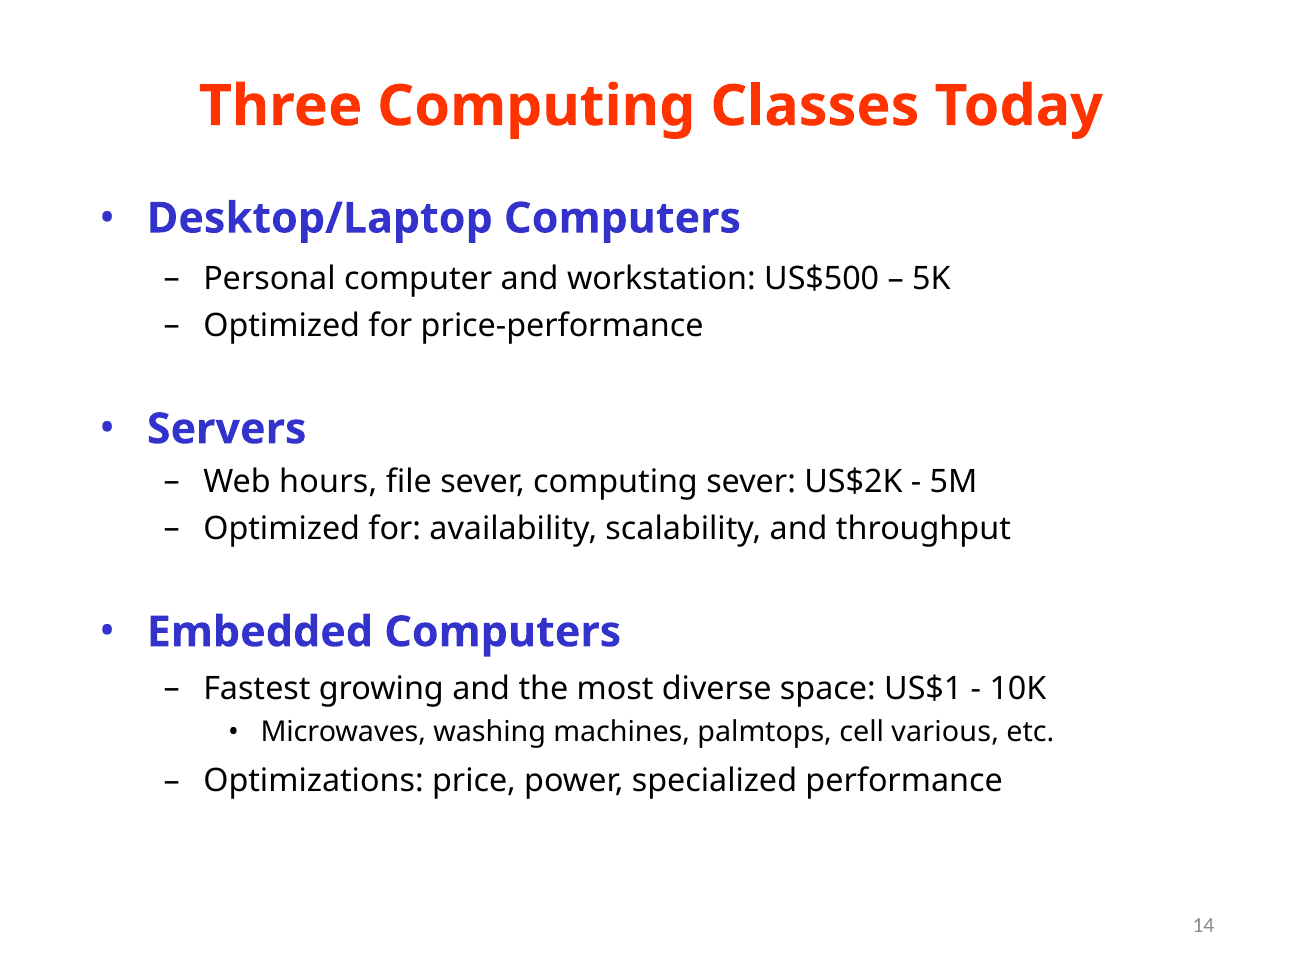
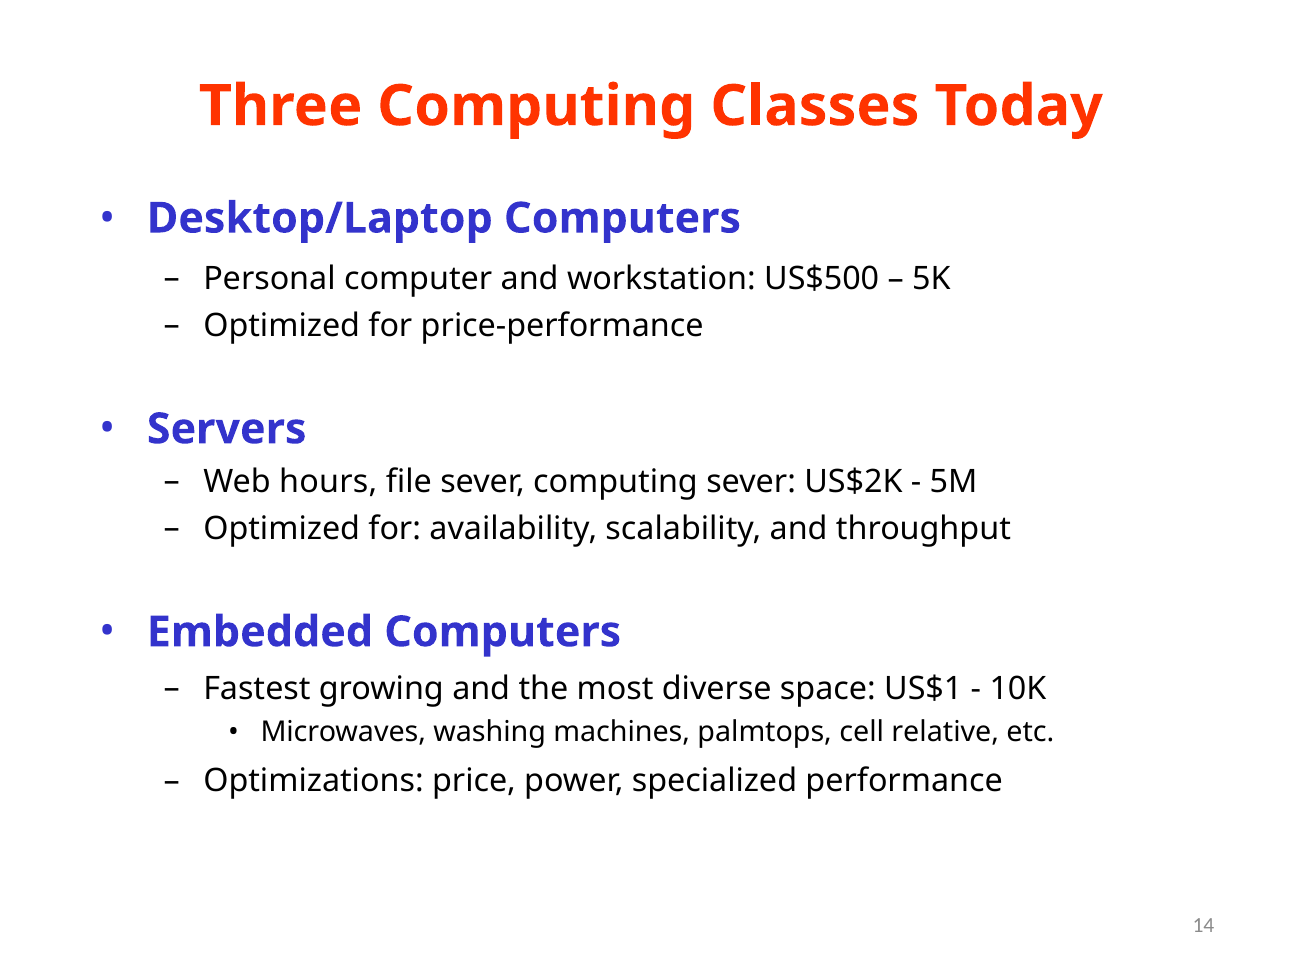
various: various -> relative
